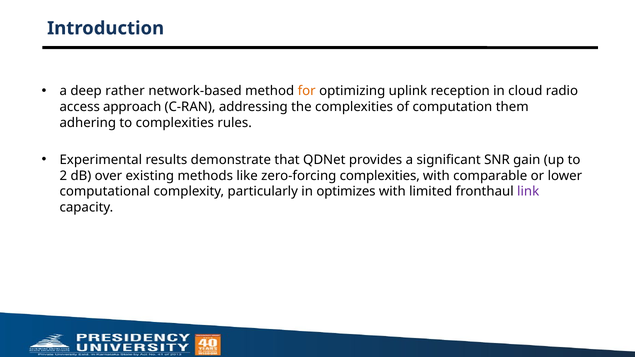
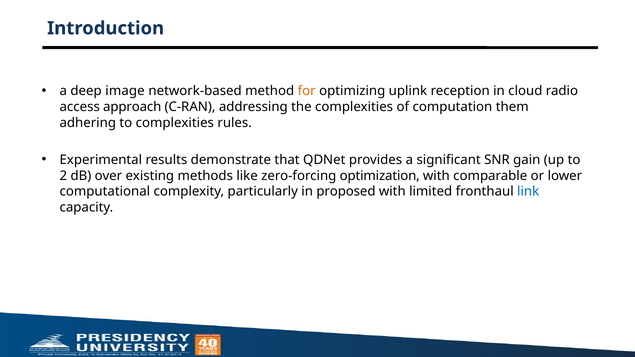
rather: rather -> image
zero-forcing complexities: complexities -> optimization
optimizes: optimizes -> proposed
link colour: purple -> blue
